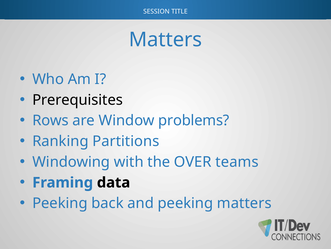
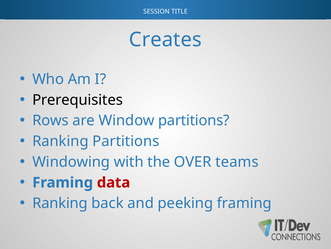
Matters at (165, 40): Matters -> Creates
Window problems: problems -> partitions
data colour: black -> red
Peeking at (60, 203): Peeking -> Ranking
peeking matters: matters -> framing
